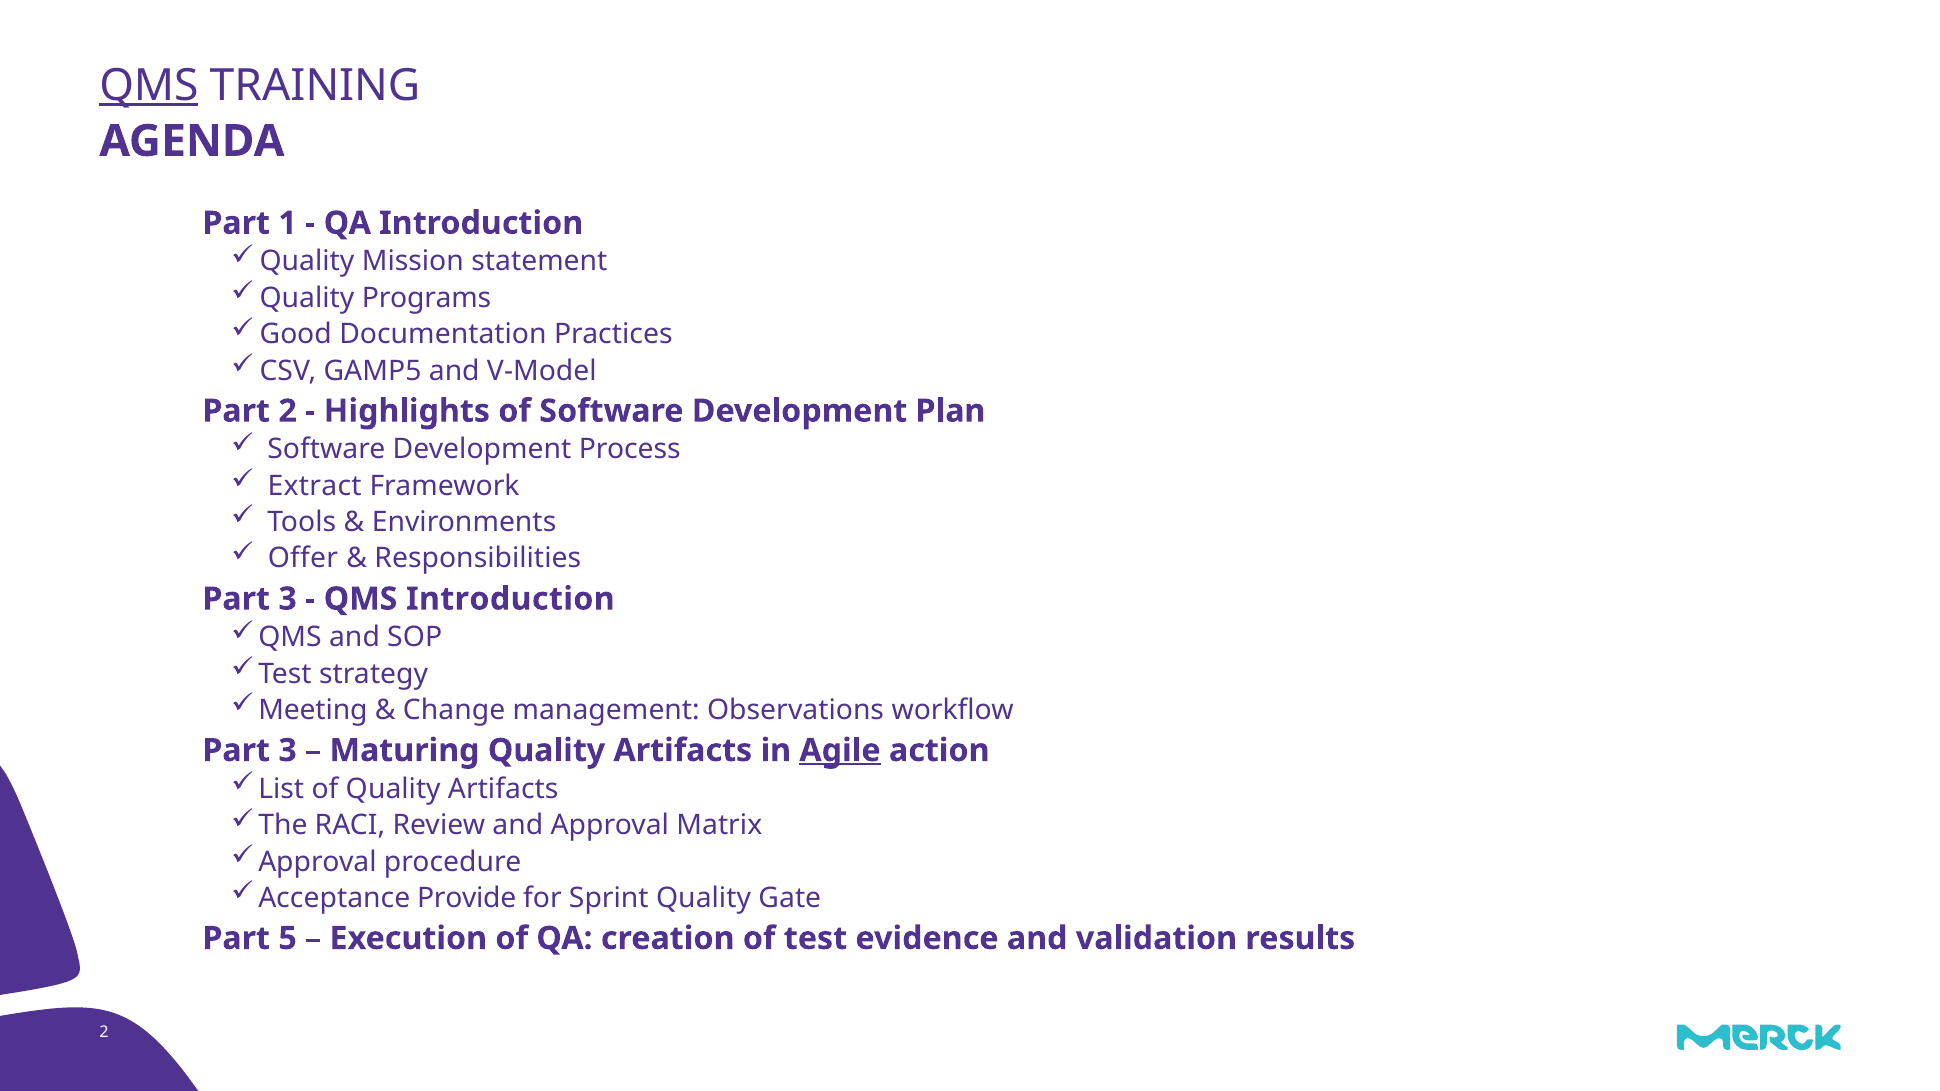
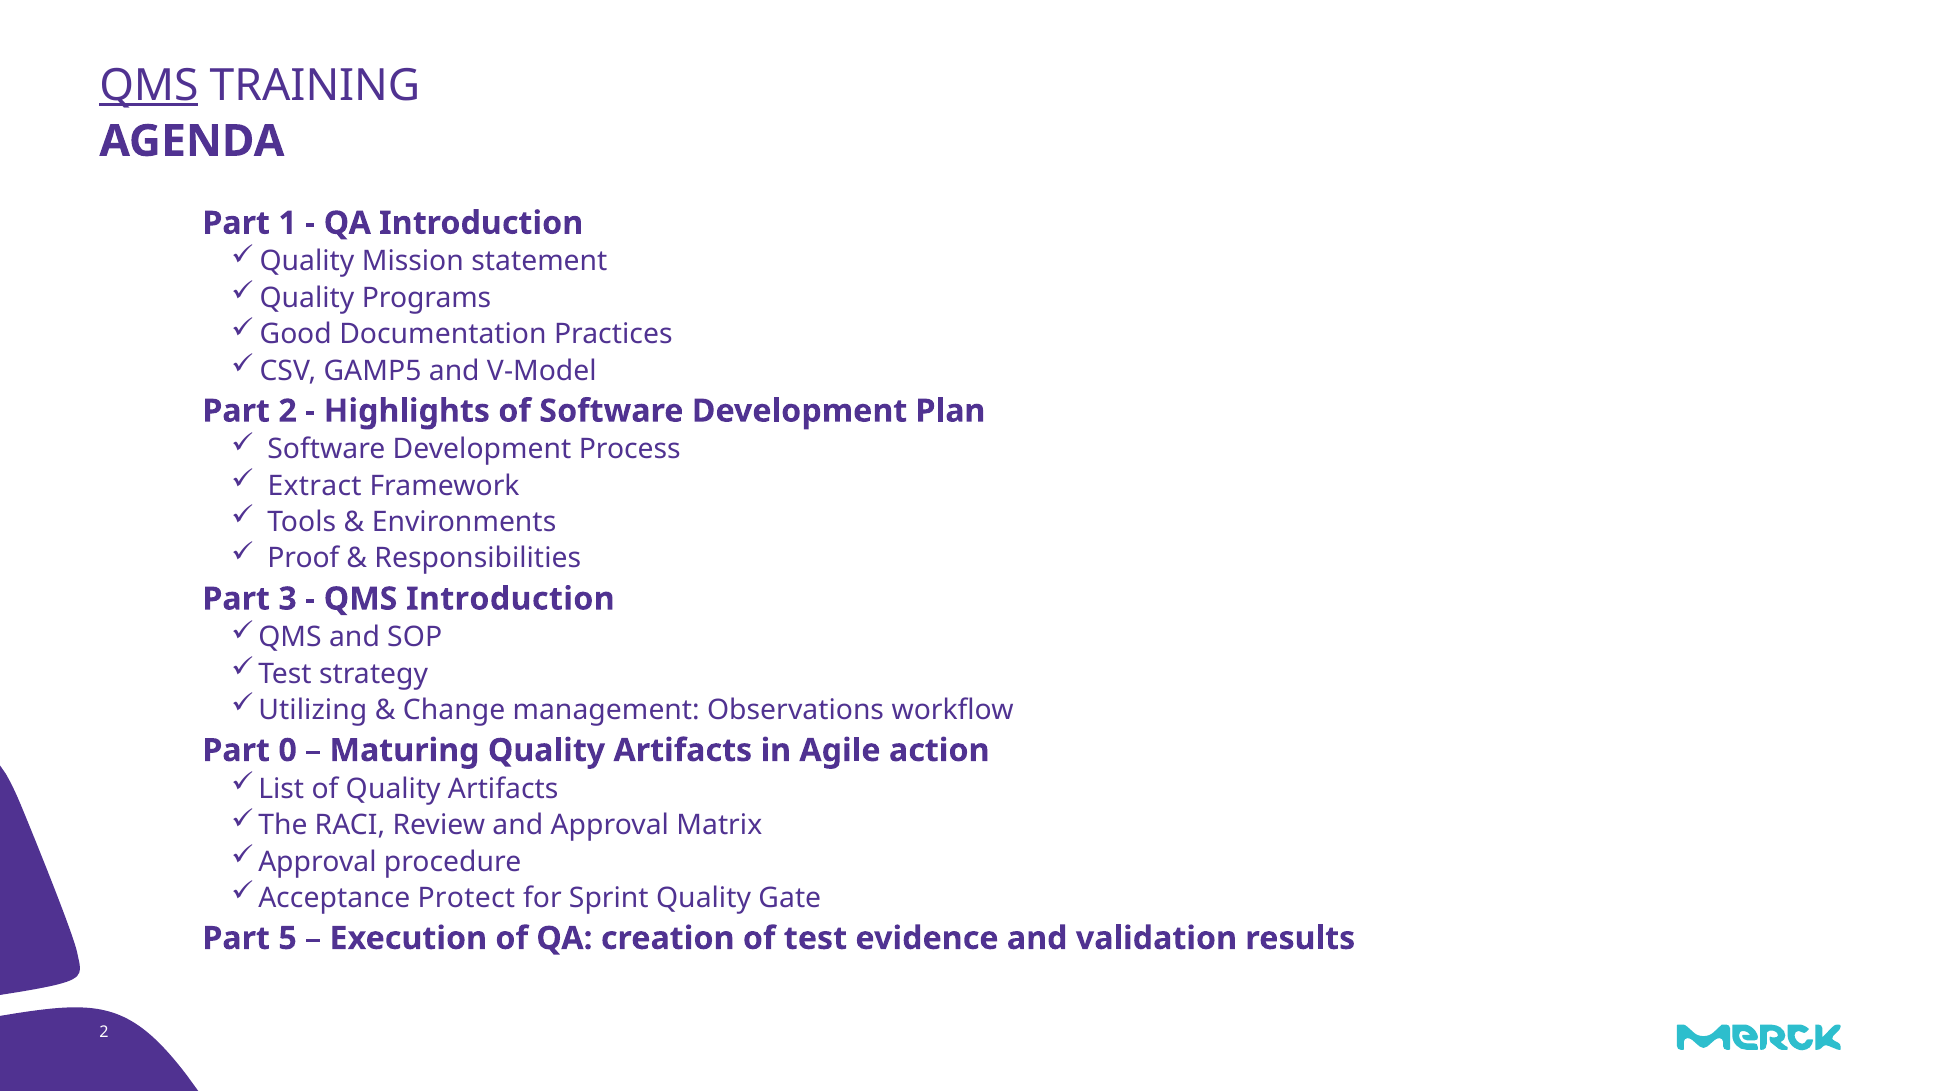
Offer: Offer -> Proof
Meeting: Meeting -> Utilizing
3 at (288, 751): 3 -> 0
Agile underline: present -> none
Provide: Provide -> Protect
